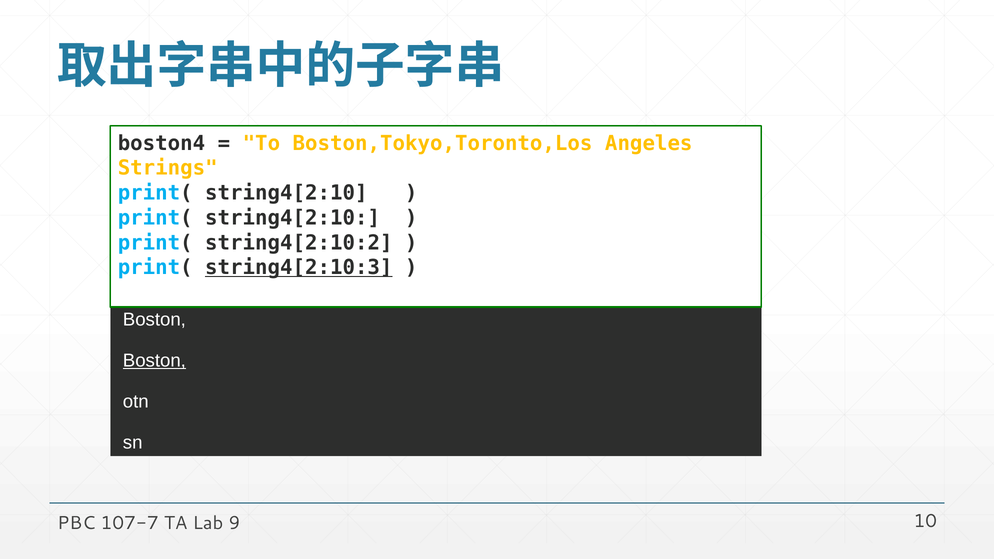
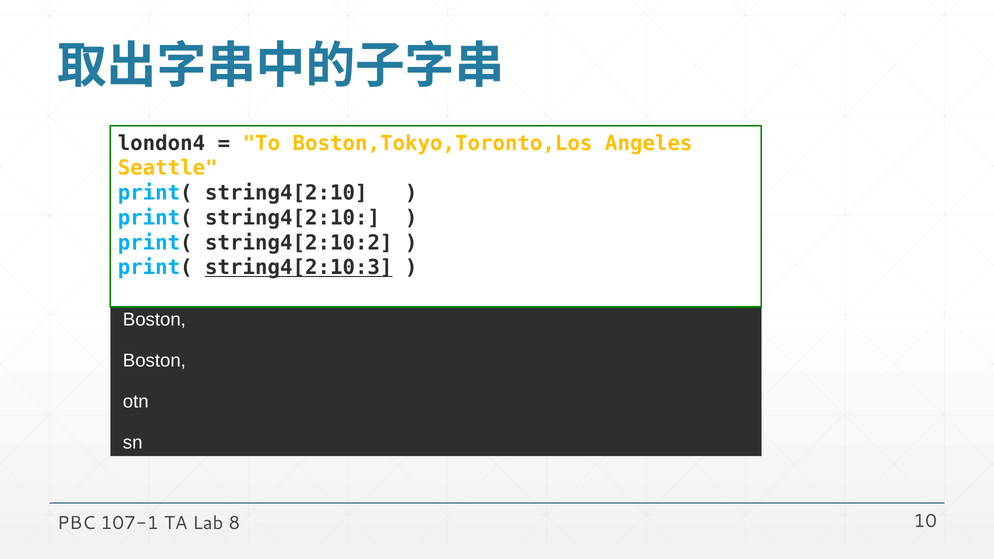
boston4: boston4 -> london4
Strings: Strings -> Seattle
Boston at (154, 361) underline: present -> none
107-7: 107-7 -> 107-1
9: 9 -> 8
